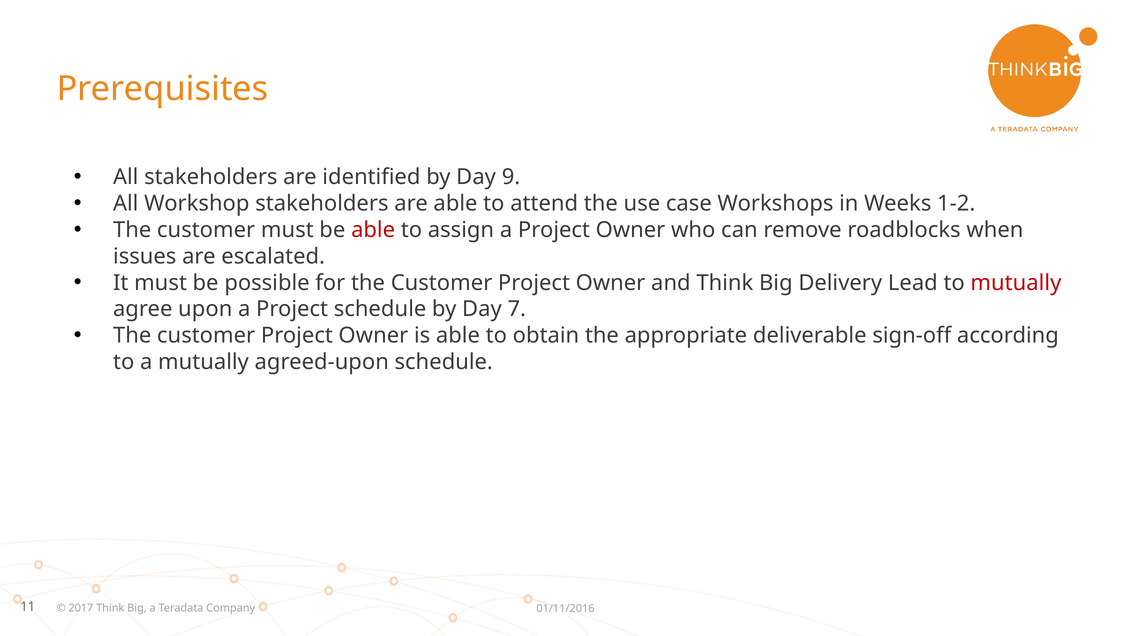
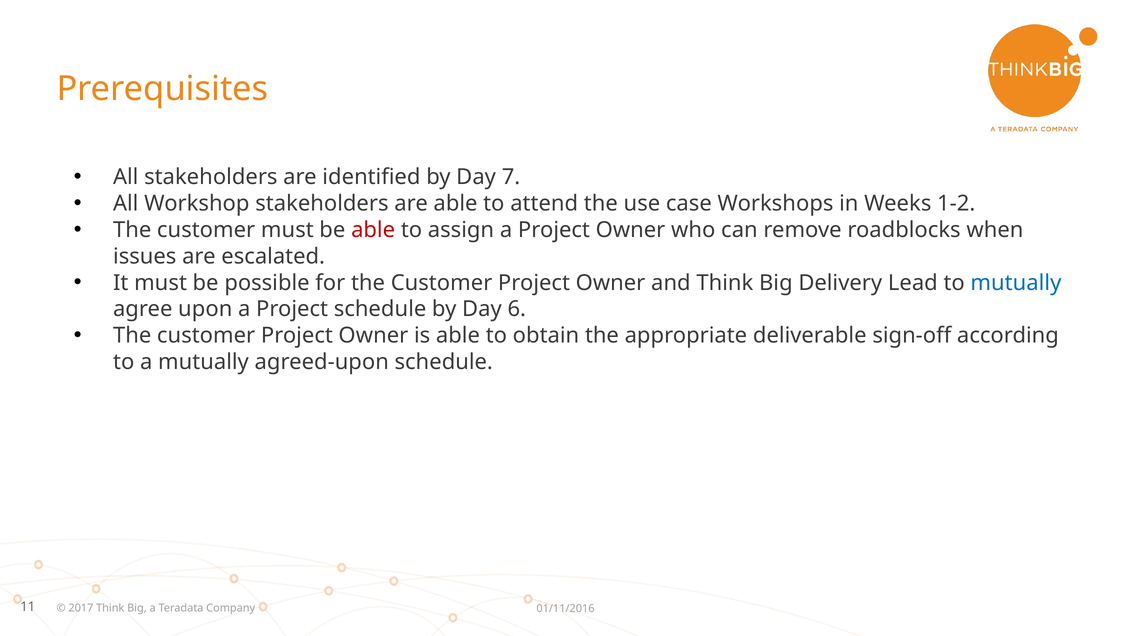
9: 9 -> 7
mutually at (1016, 283) colour: red -> blue
7: 7 -> 6
